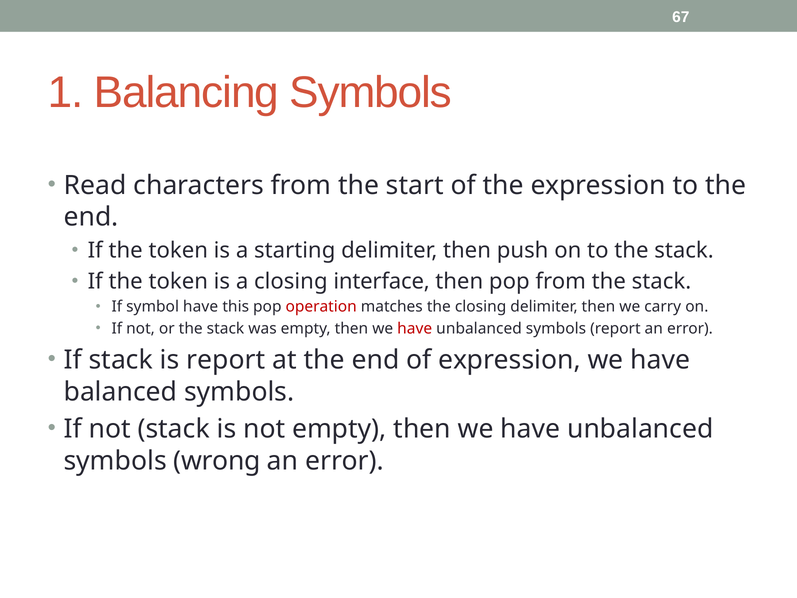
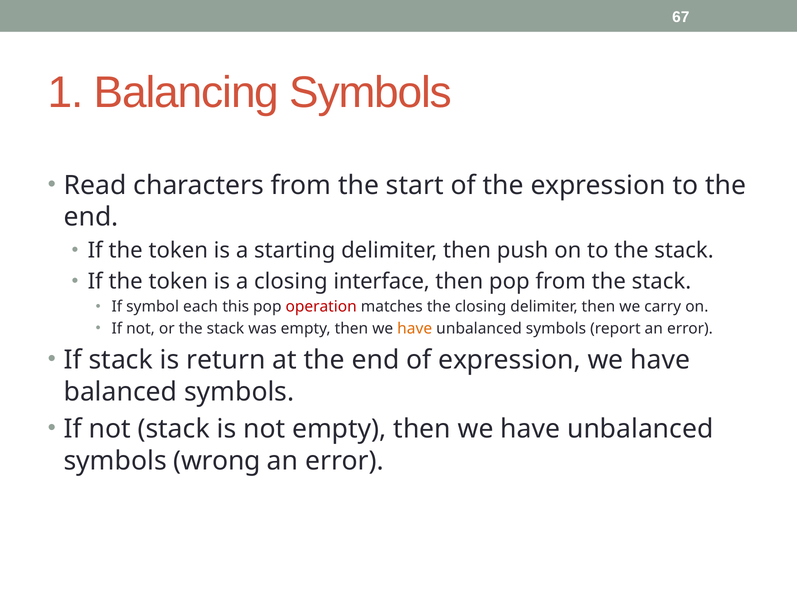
symbol have: have -> each
have at (415, 328) colour: red -> orange
is report: report -> return
